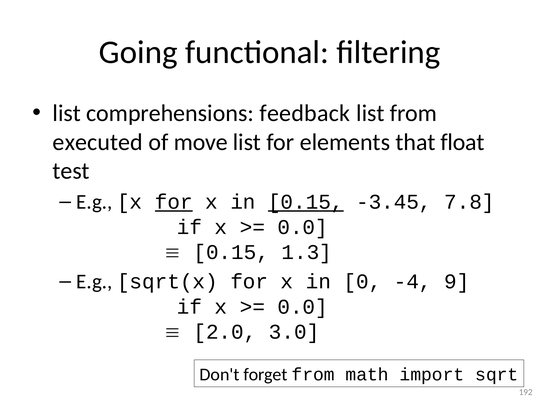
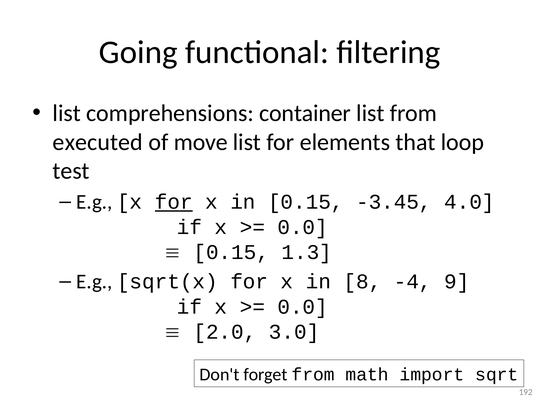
feedback: feedback -> container
float: float -> loop
0.15 at (306, 202) underline: present -> none
7.8: 7.8 -> 4.0
0: 0 -> 8
